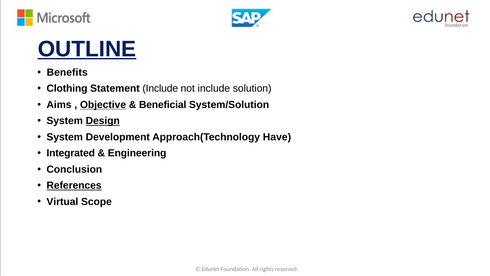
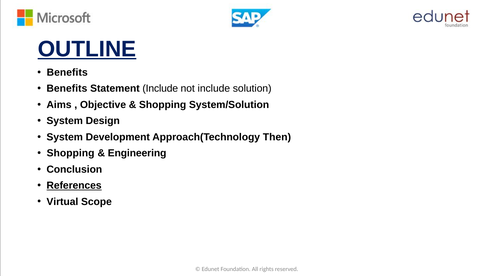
Clothing at (67, 88): Clothing -> Benefits
Objective underline: present -> none
Beneficial at (163, 105): Beneficial -> Shopping
Design underline: present -> none
Have: Have -> Then
Integrated at (71, 153): Integrated -> Shopping
